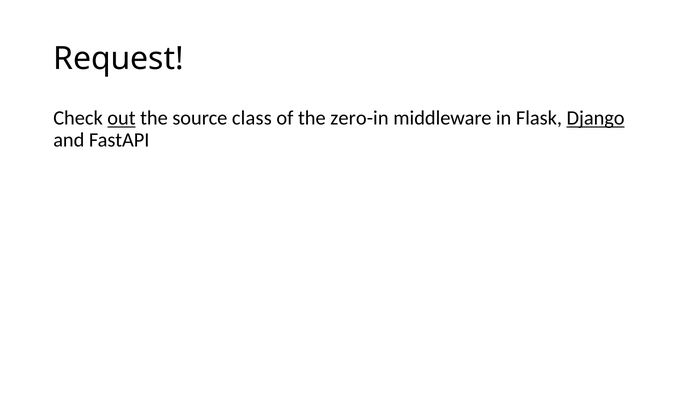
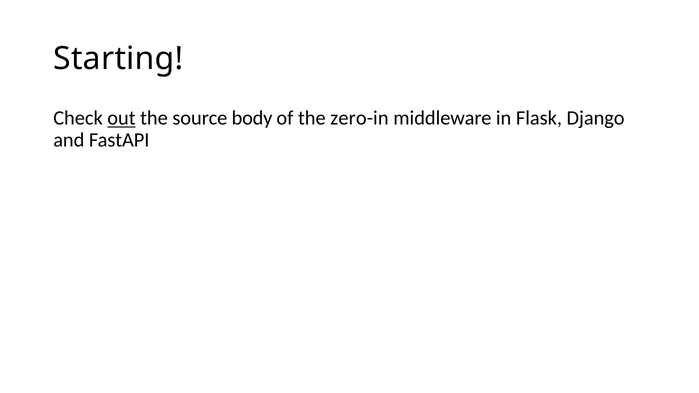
Request: Request -> Starting
class: class -> body
Django underline: present -> none
